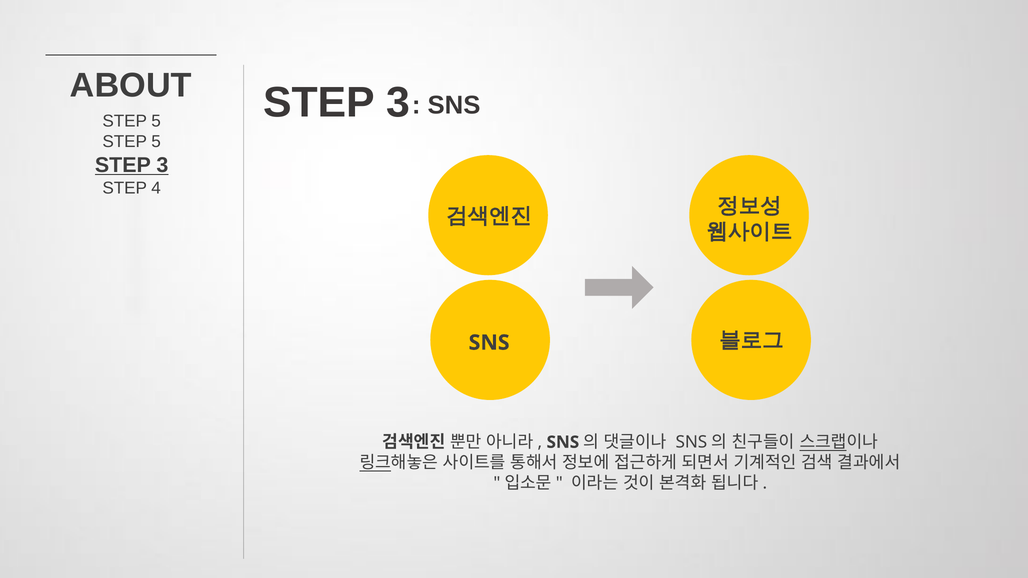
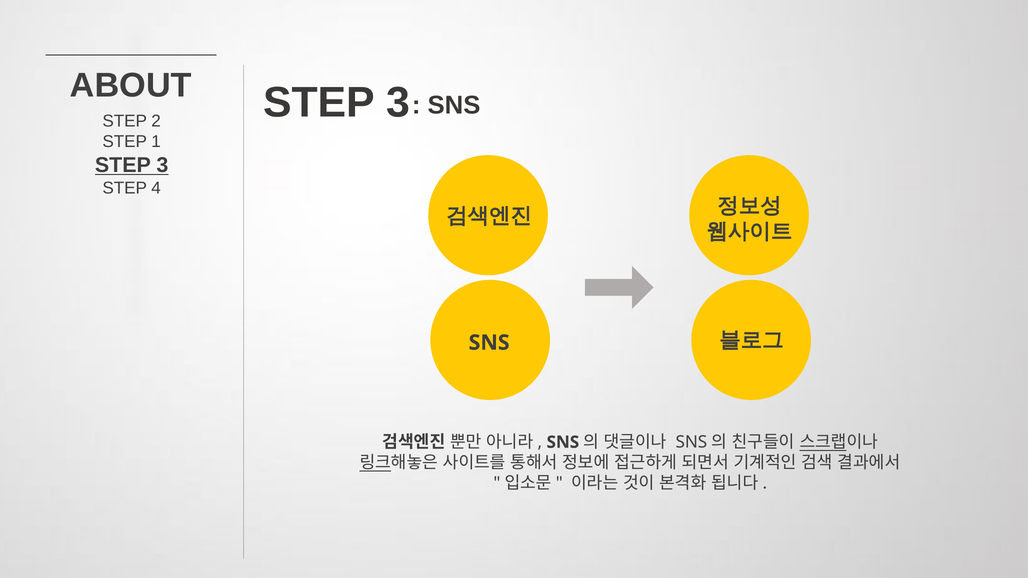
5 at (156, 121): 5 -> 2
5 at (156, 142): 5 -> 1
